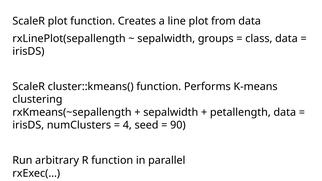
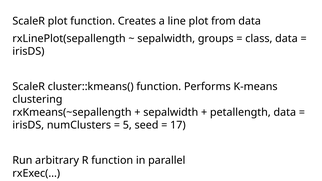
4: 4 -> 5
90: 90 -> 17
